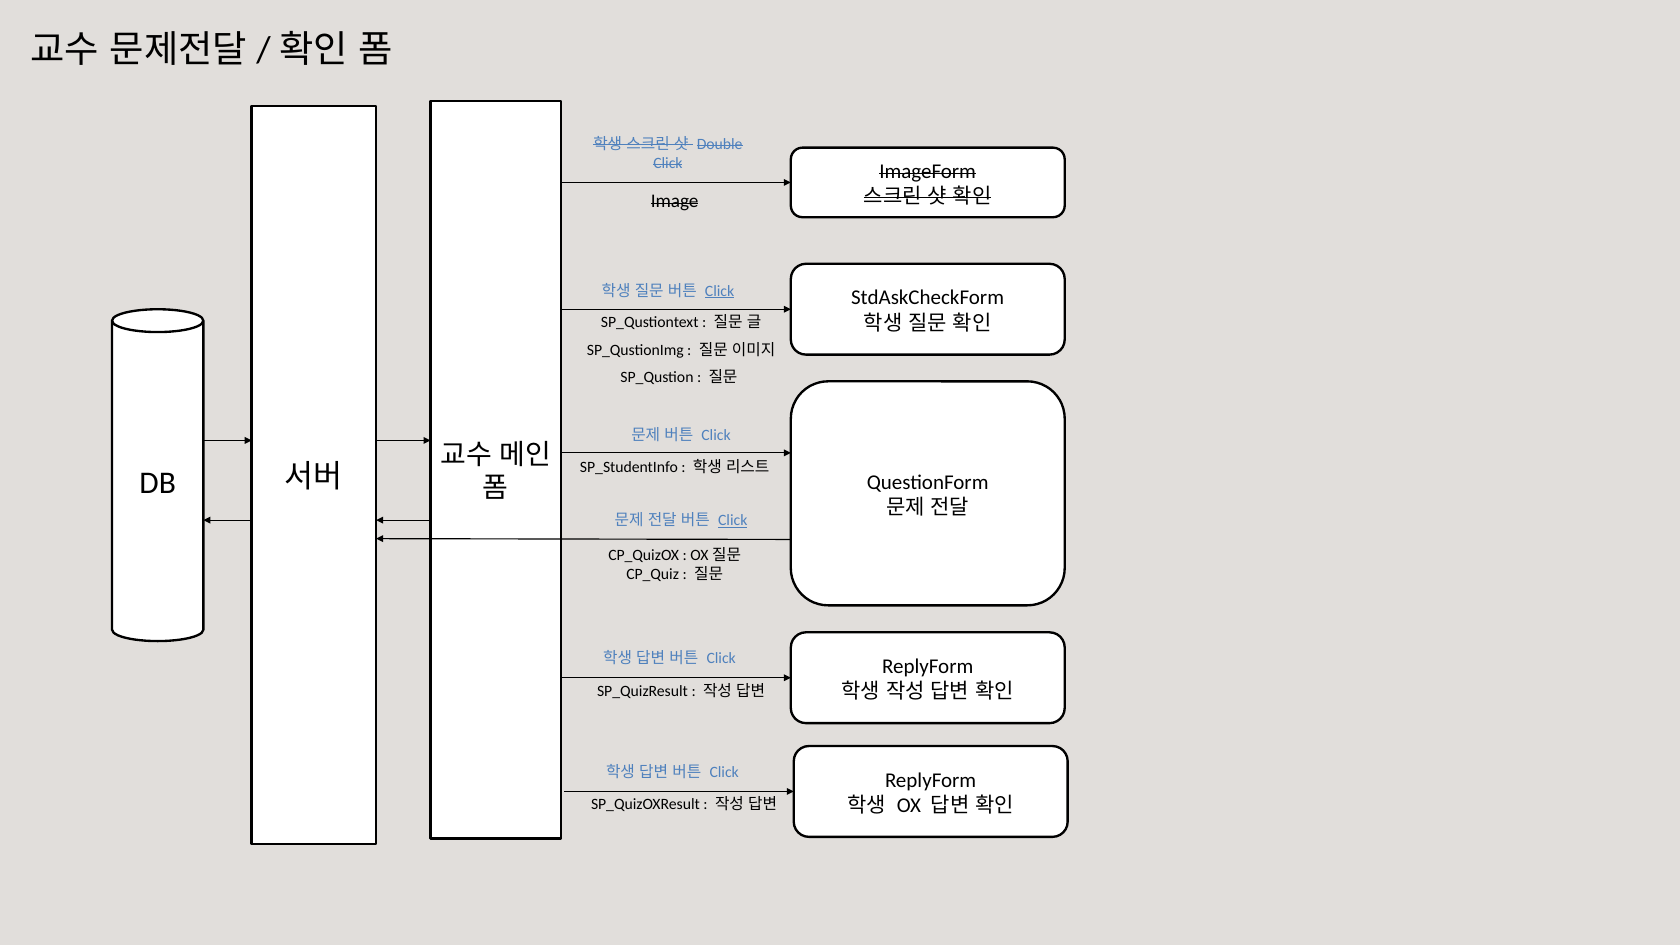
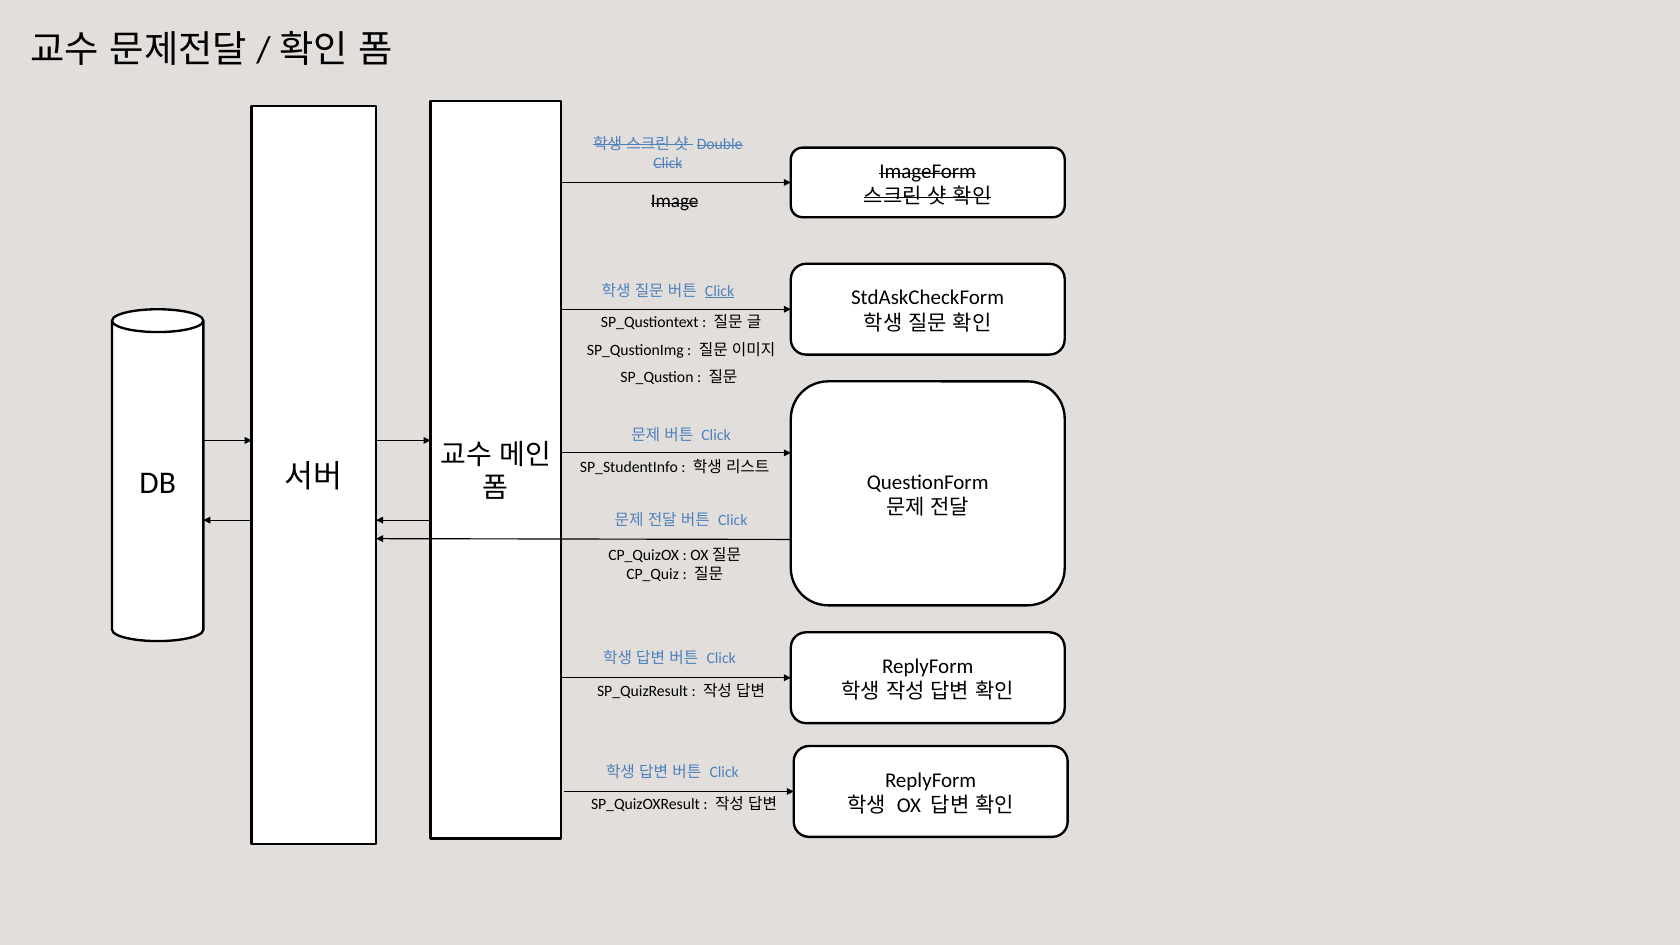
Click at (733, 520) underline: present -> none
